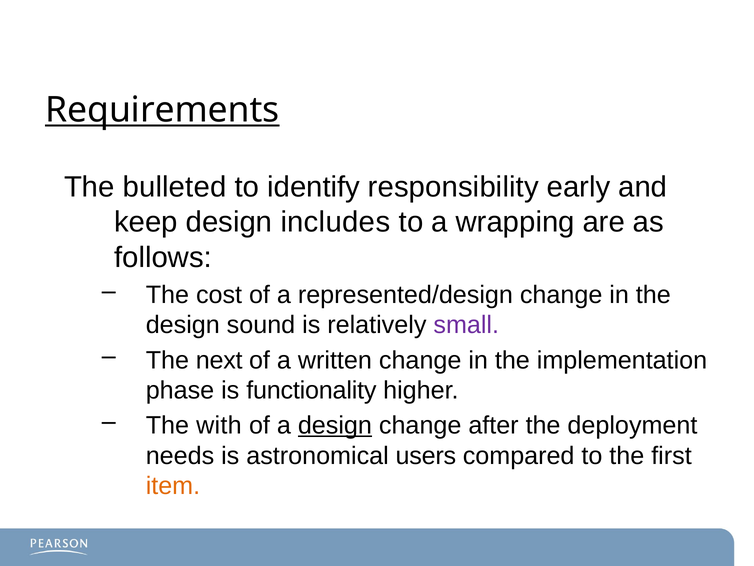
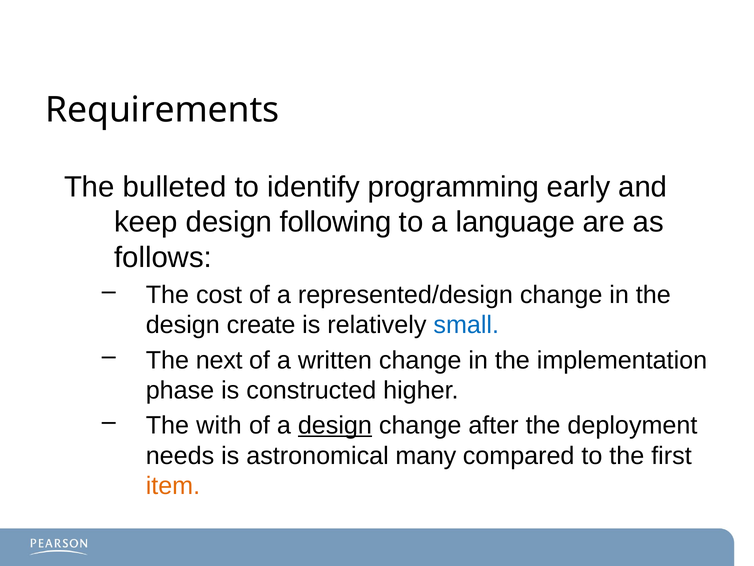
Requirements underline: present -> none
responsibility: responsibility -> programming
includes: includes -> following
wrapping: wrapping -> language
sound: sound -> create
small colour: purple -> blue
functionality: functionality -> constructed
users: users -> many
